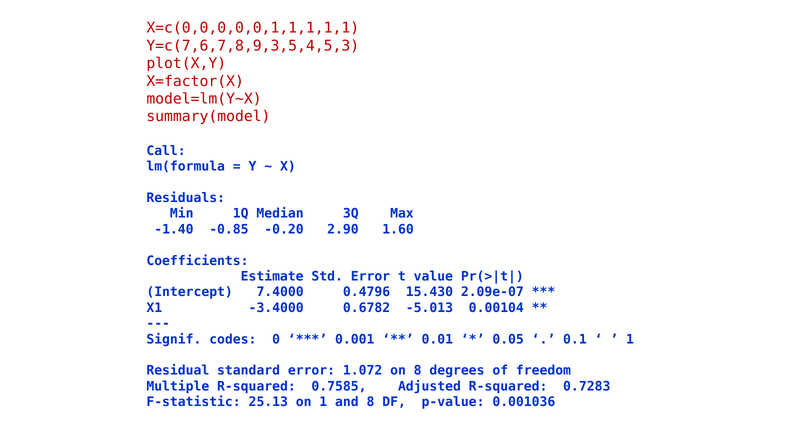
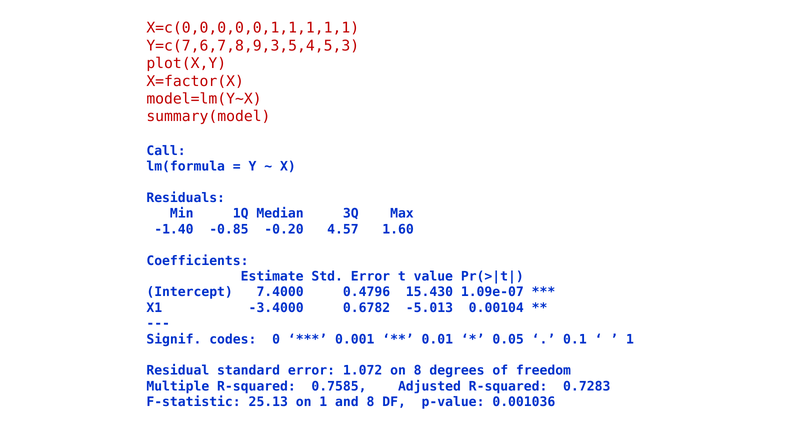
2.90: 2.90 -> 4.57
2.09e-07: 2.09e-07 -> 1.09e-07
